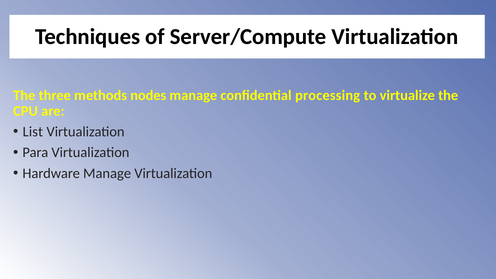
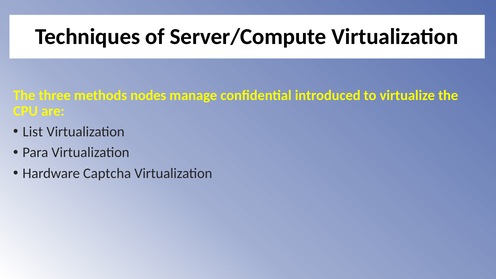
processing: processing -> introduced
Hardware Manage: Manage -> Captcha
